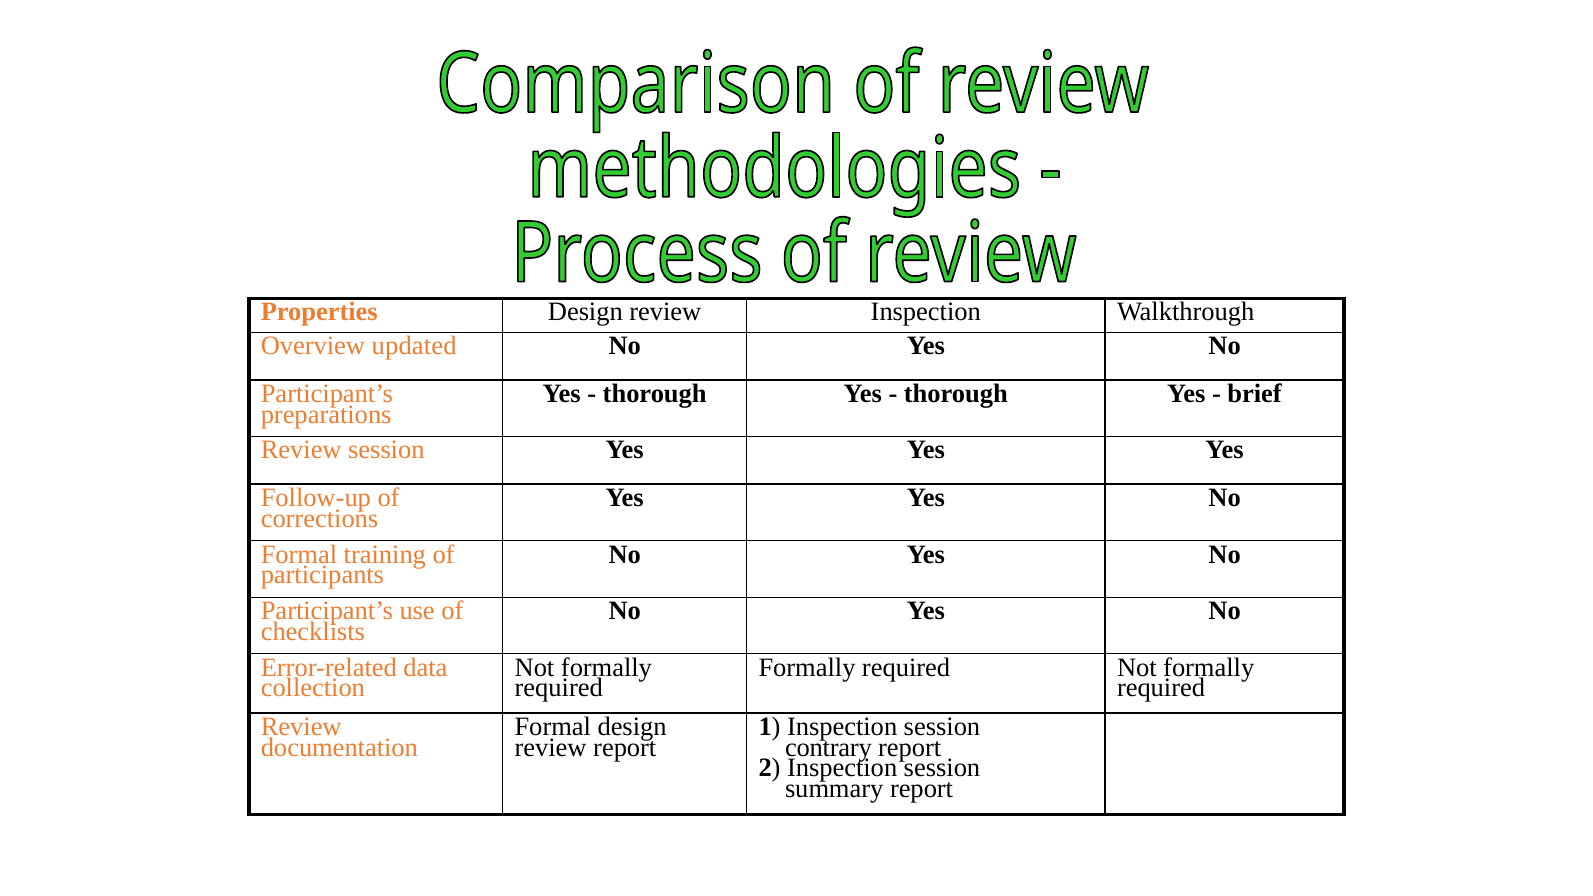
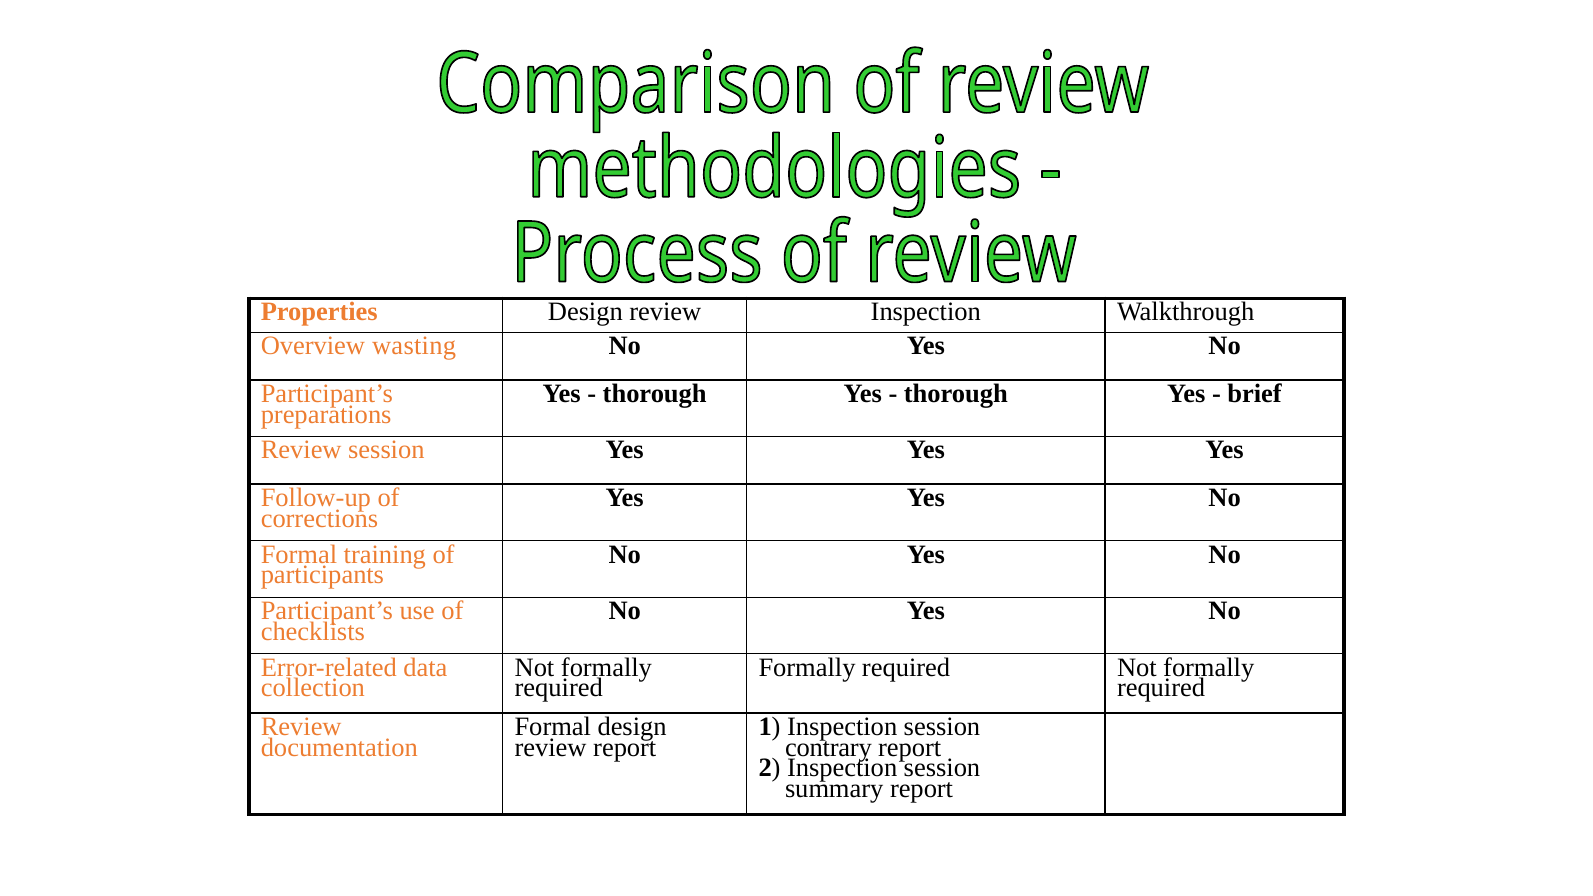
updated: updated -> wasting
